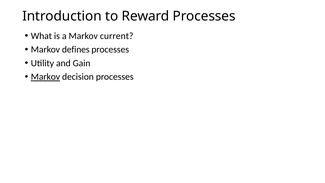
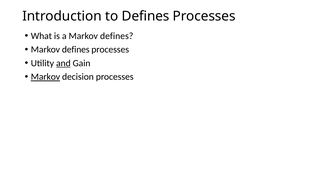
to Reward: Reward -> Defines
a Markov current: current -> defines
and underline: none -> present
